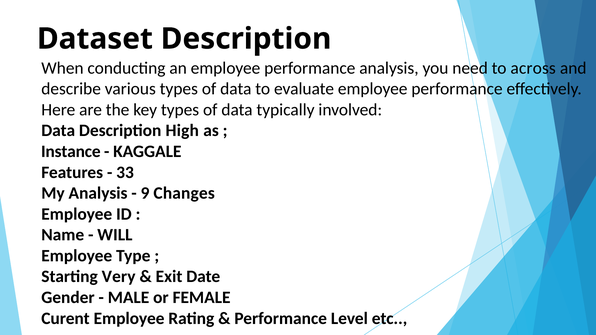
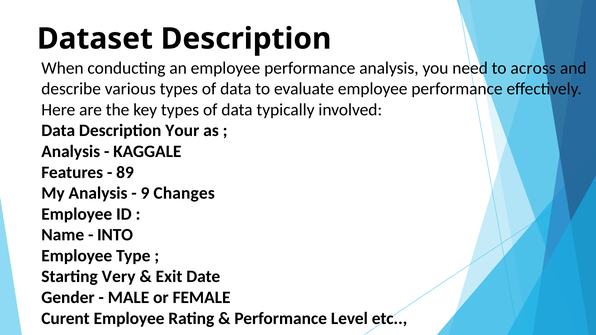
High: High -> Your
Instance at (71, 152): Instance -> Analysis
33: 33 -> 89
WILL: WILL -> INTO
